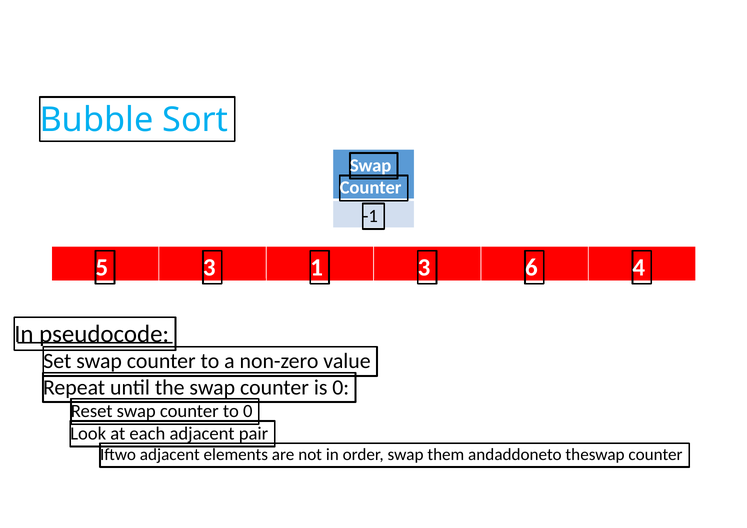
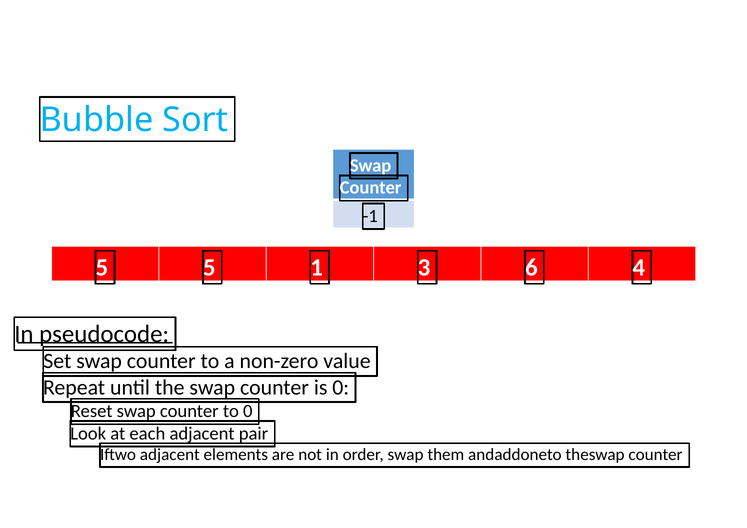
5 3: 3 -> 5
